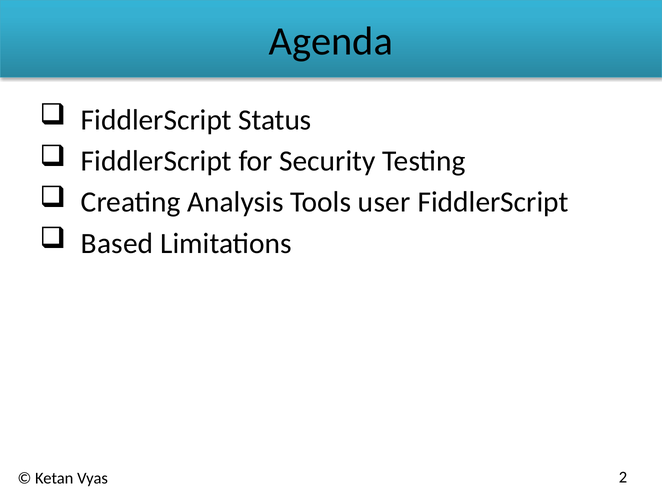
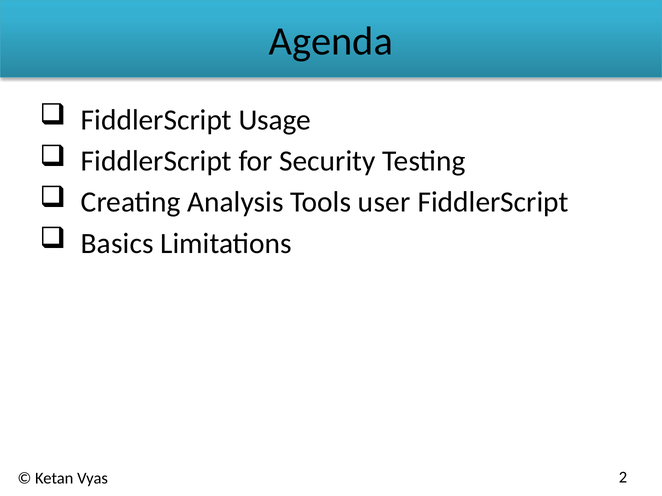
Status: Status -> Usage
Based: Based -> Basics
